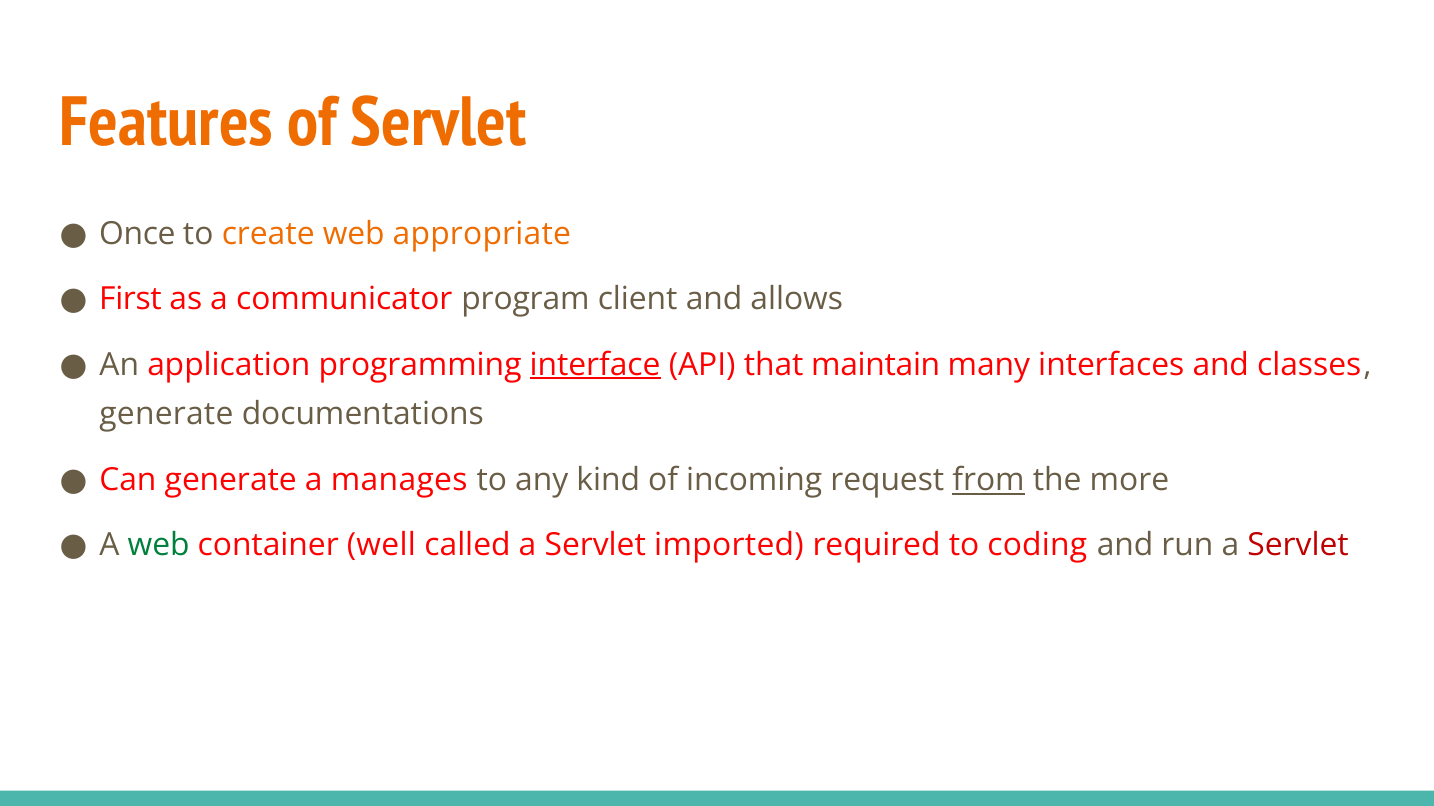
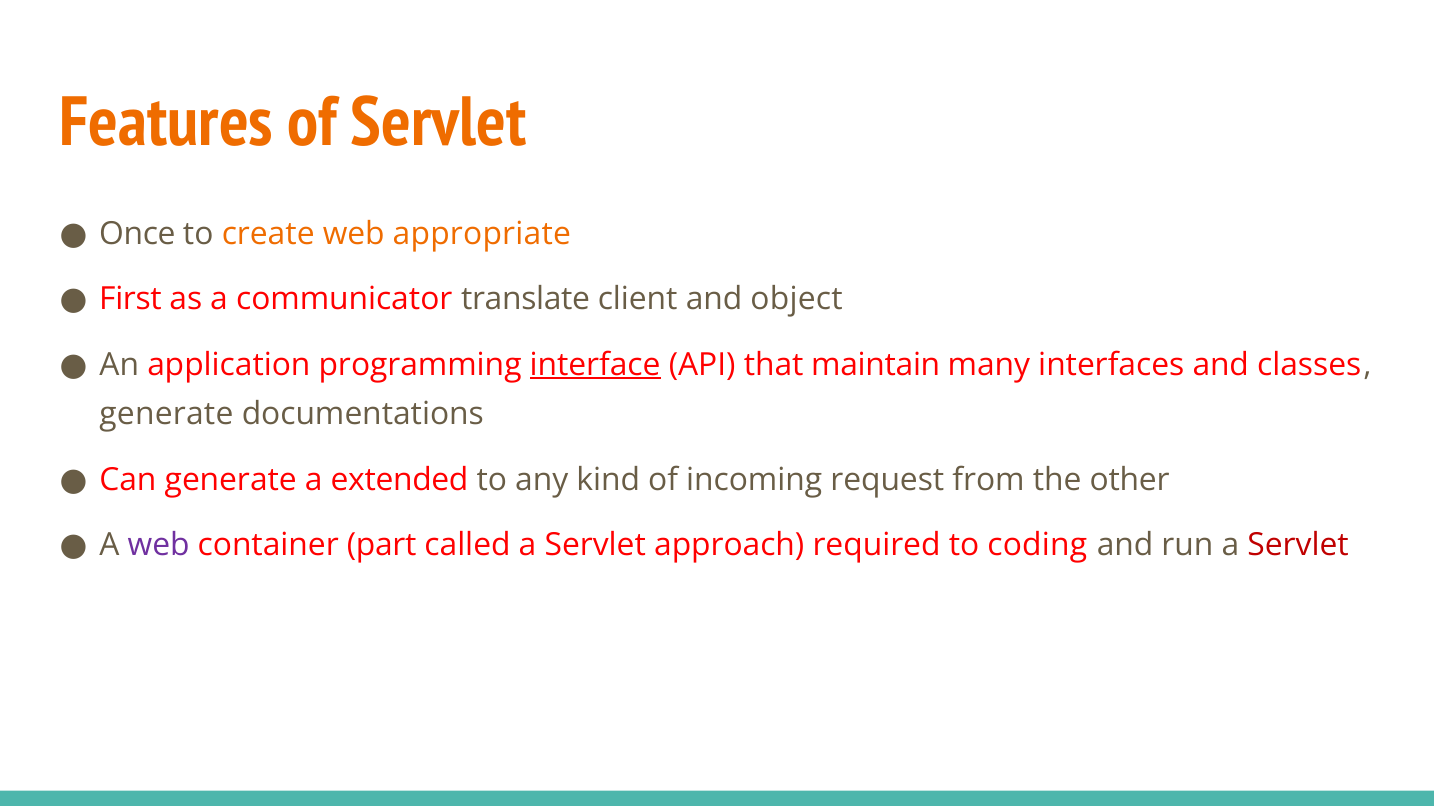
program: program -> translate
allows: allows -> object
manages: manages -> extended
from underline: present -> none
more: more -> other
web at (159, 546) colour: green -> purple
well: well -> part
imported: imported -> approach
